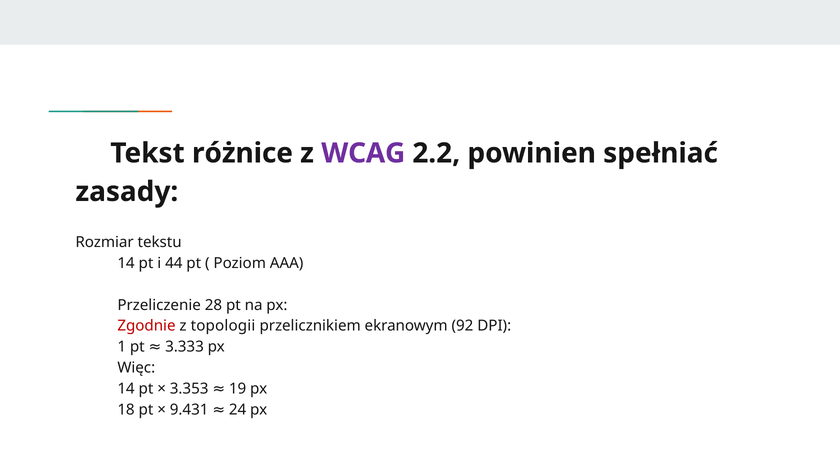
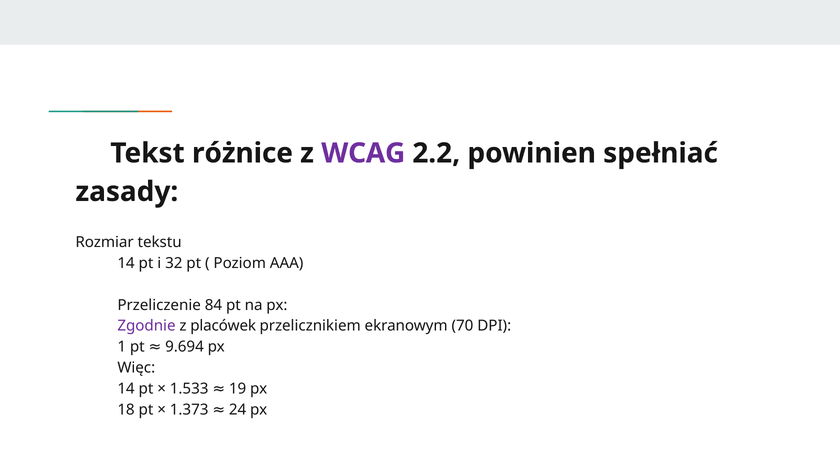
44: 44 -> 32
28: 28 -> 84
Zgodnie colour: red -> purple
topologii: topologii -> placówek
92: 92 -> 70
3.333: 3.333 -> 9.694
3.353: 3.353 -> 1.533
9.431: 9.431 -> 1.373
